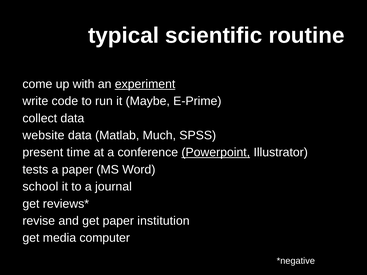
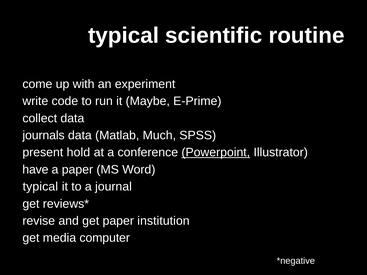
experiment underline: present -> none
website: website -> journals
time: time -> hold
tests: tests -> have
school at (40, 187): school -> typical
